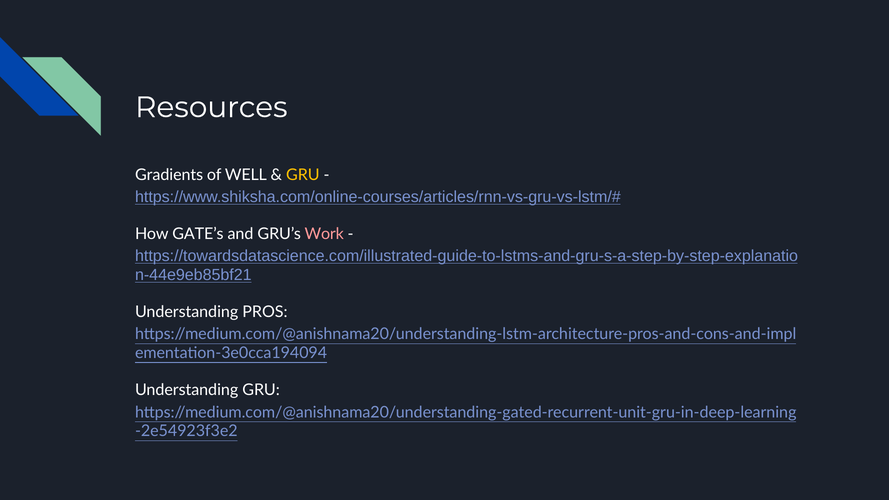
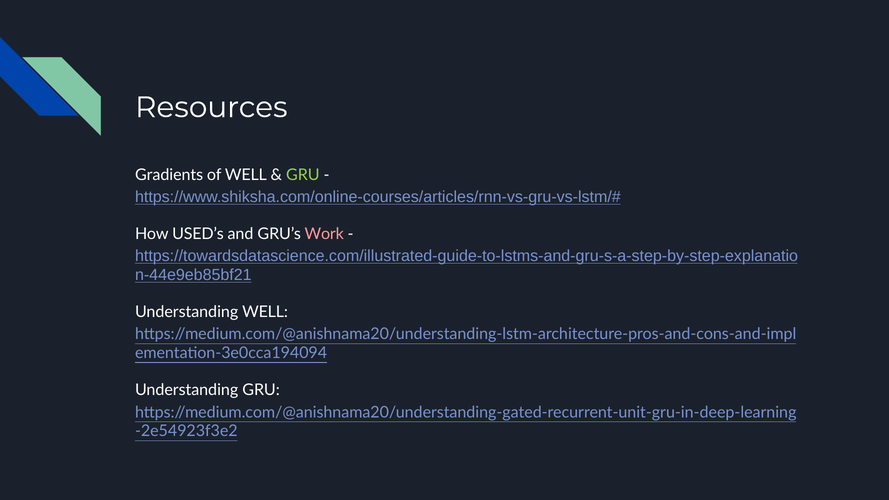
GRU at (303, 175) colour: yellow -> light green
GATE’s: GATE’s -> USED’s
Understanding PROS: PROS -> WELL
